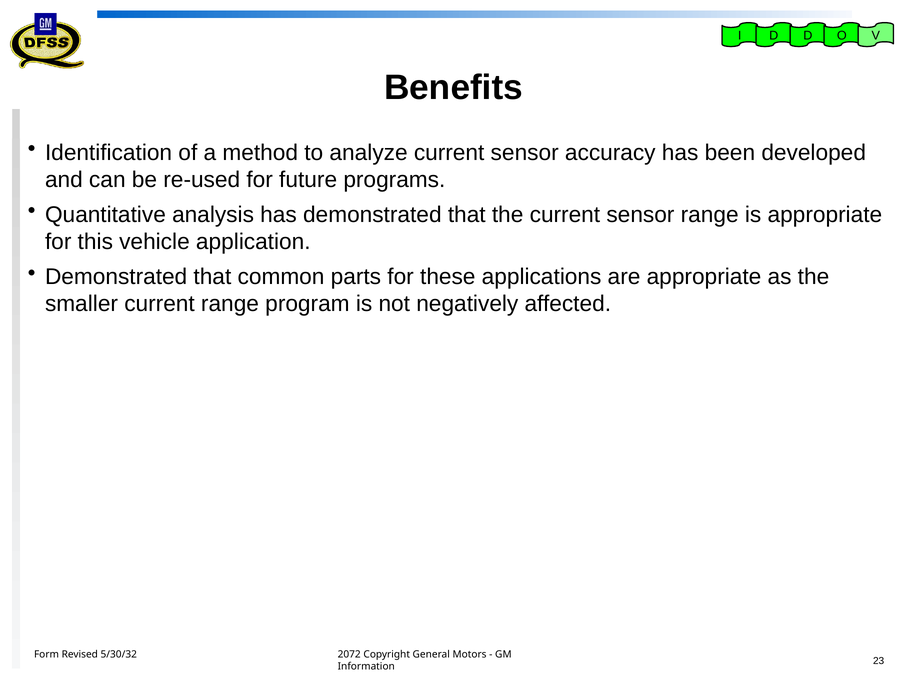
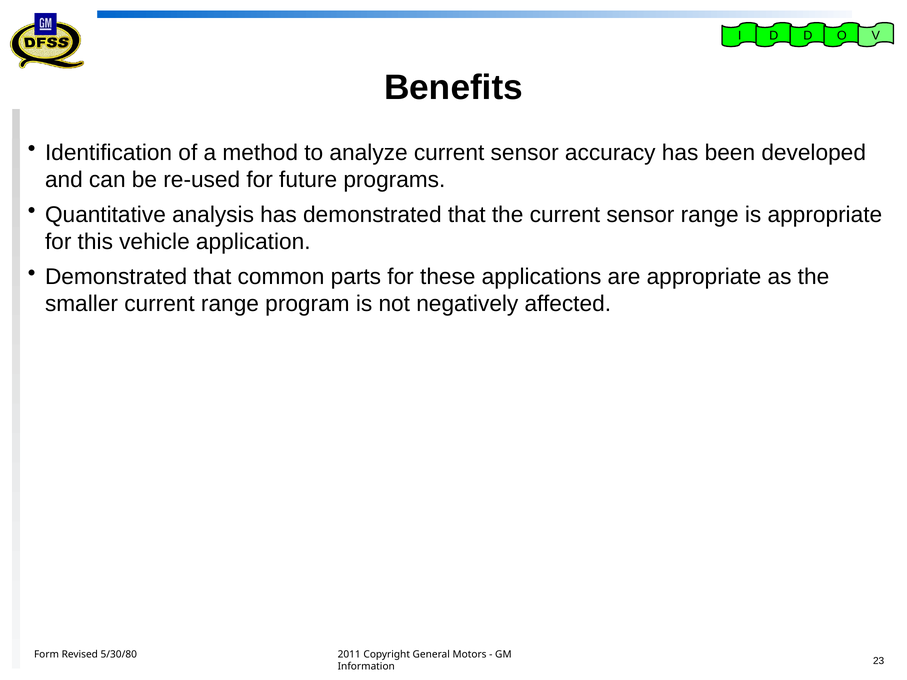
5/30/32: 5/30/32 -> 5/30/80
2072: 2072 -> 2011
